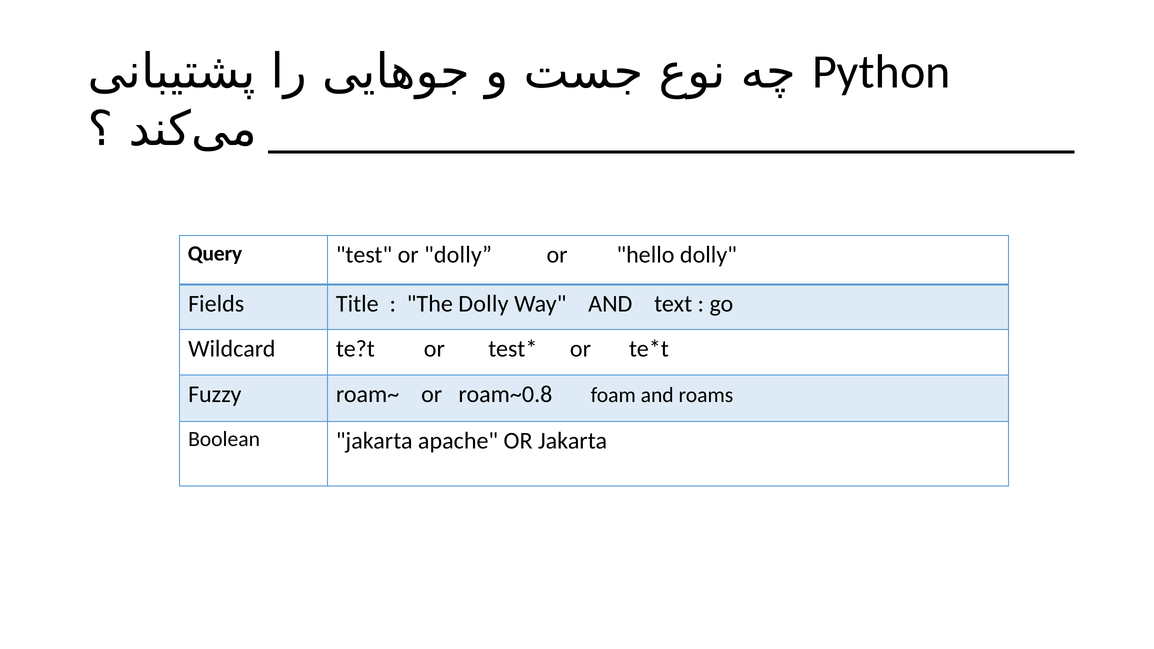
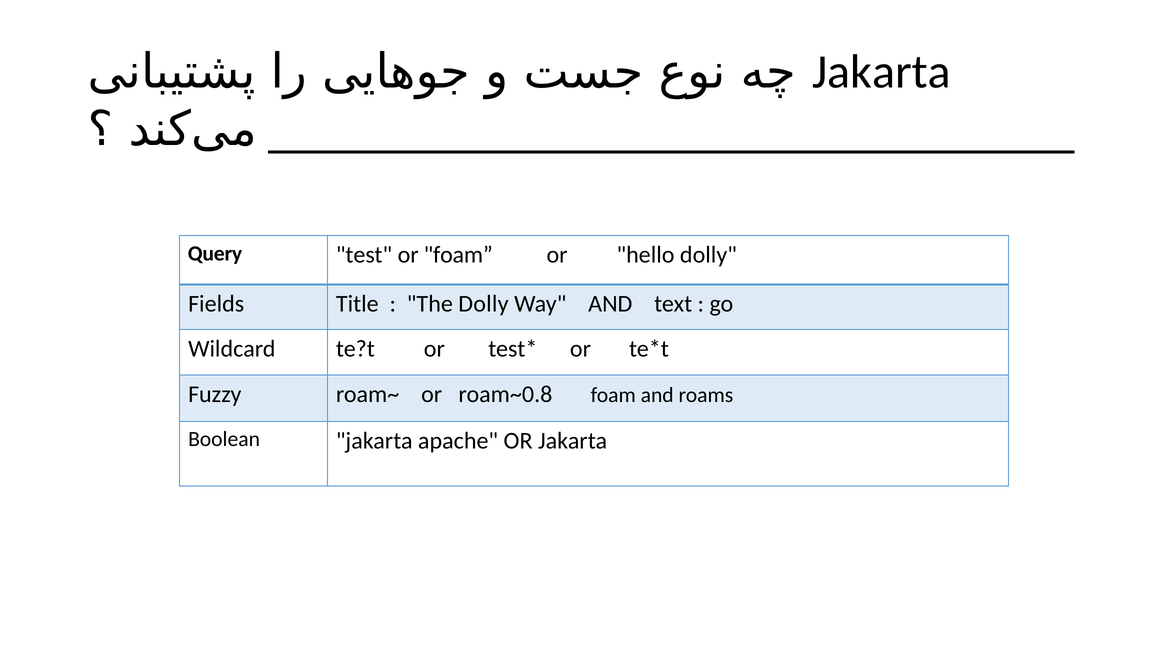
Python at (881, 72): Python -> Jakarta
or dolly: dolly -> foam
